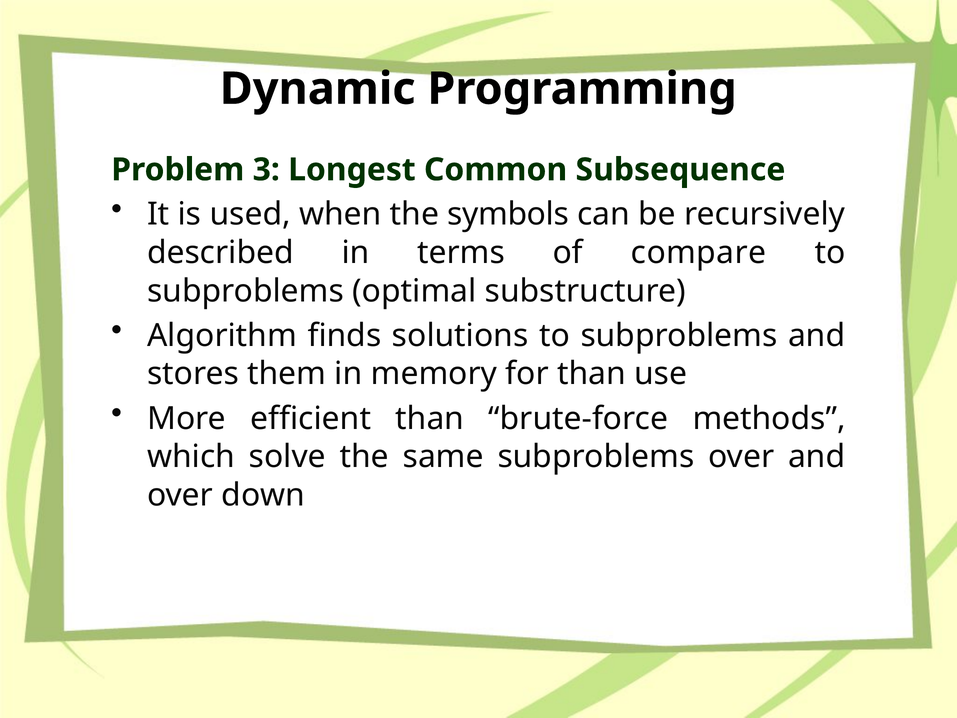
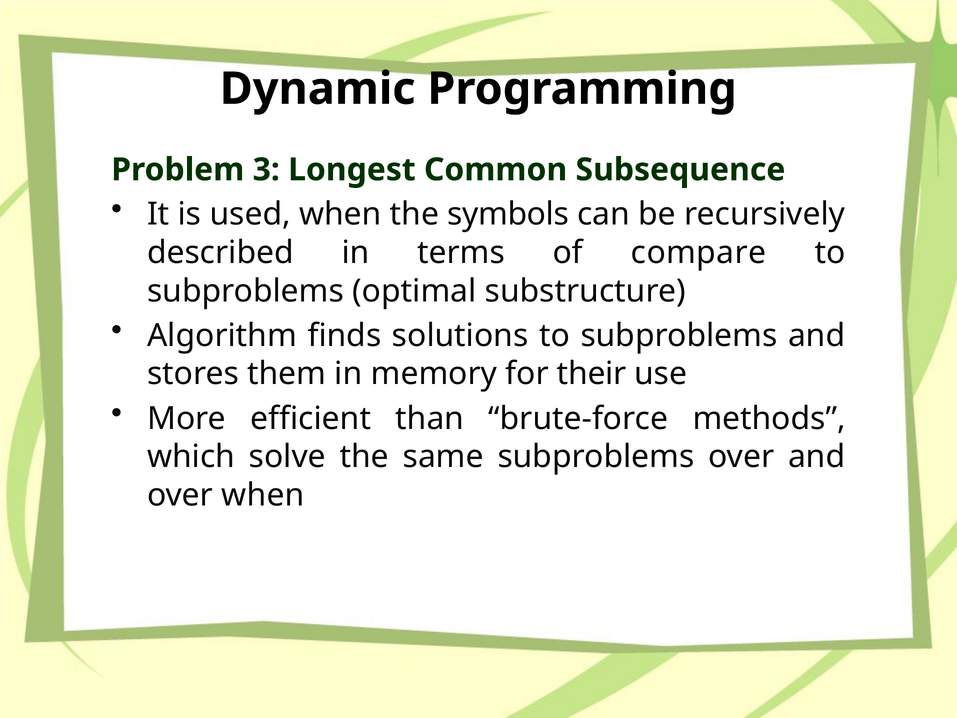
for than: than -> their
over down: down -> when
